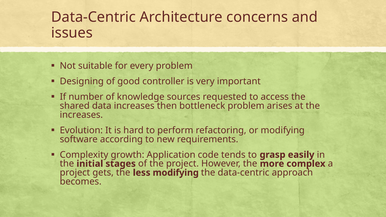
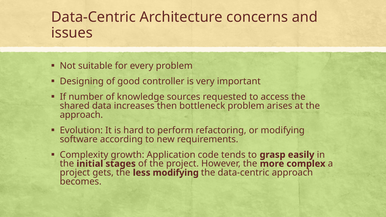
increases at (81, 115): increases -> approach
